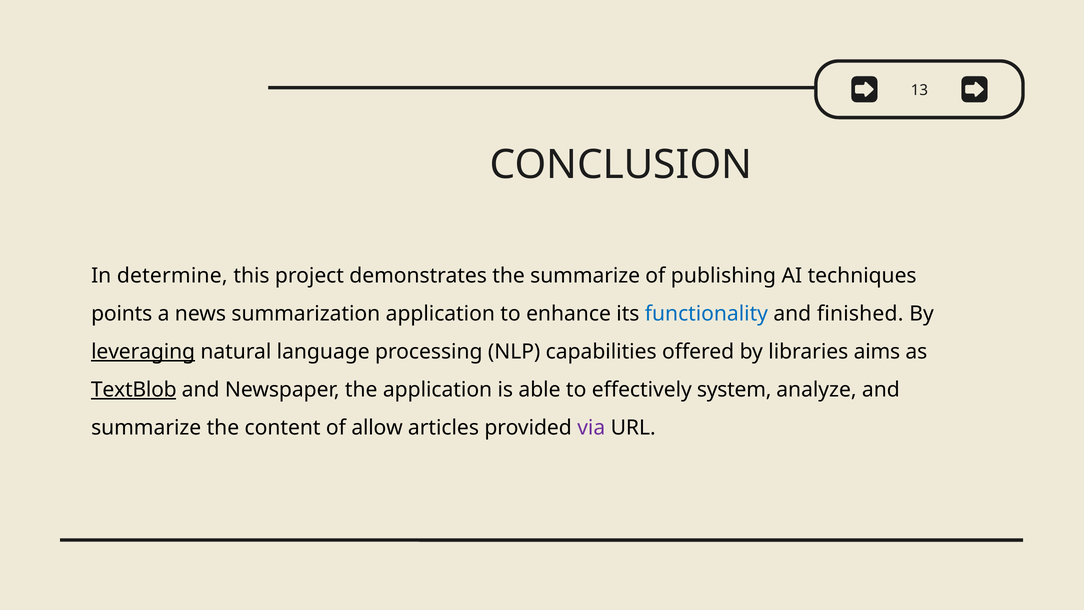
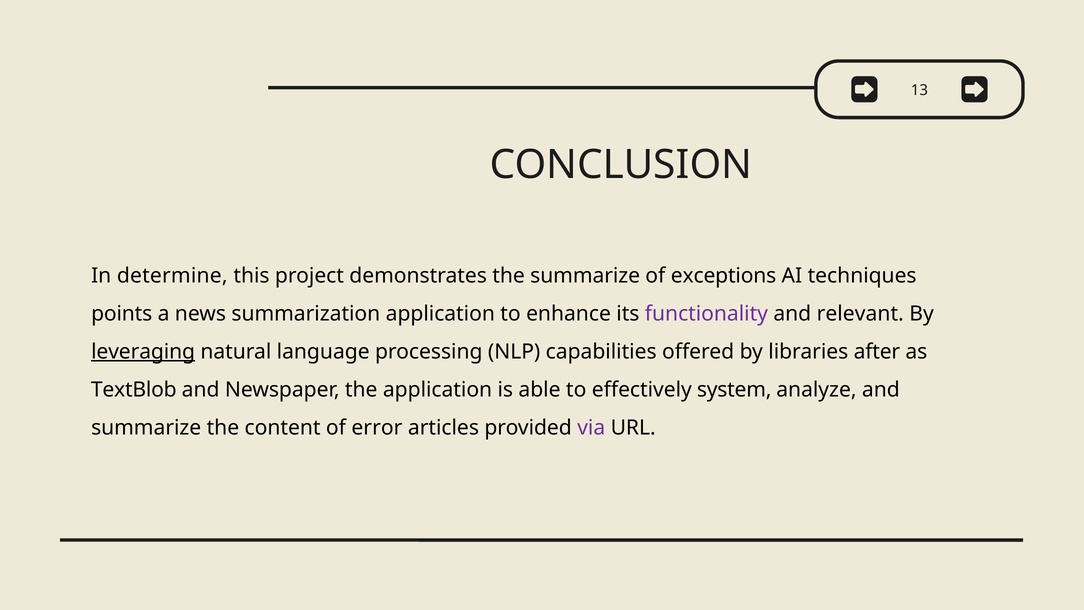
publishing: publishing -> exceptions
functionality colour: blue -> purple
finished: finished -> relevant
aims: aims -> after
TextBlob underline: present -> none
allow: allow -> error
